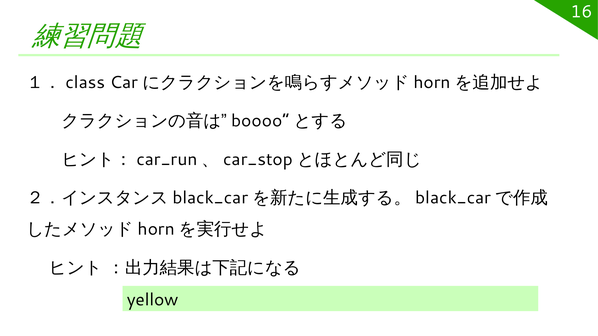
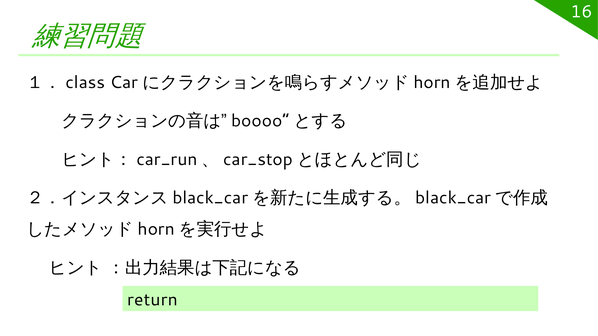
yellow: yellow -> return
